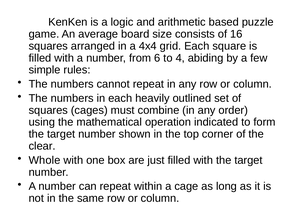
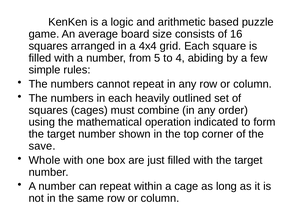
6: 6 -> 5
clear: clear -> save
